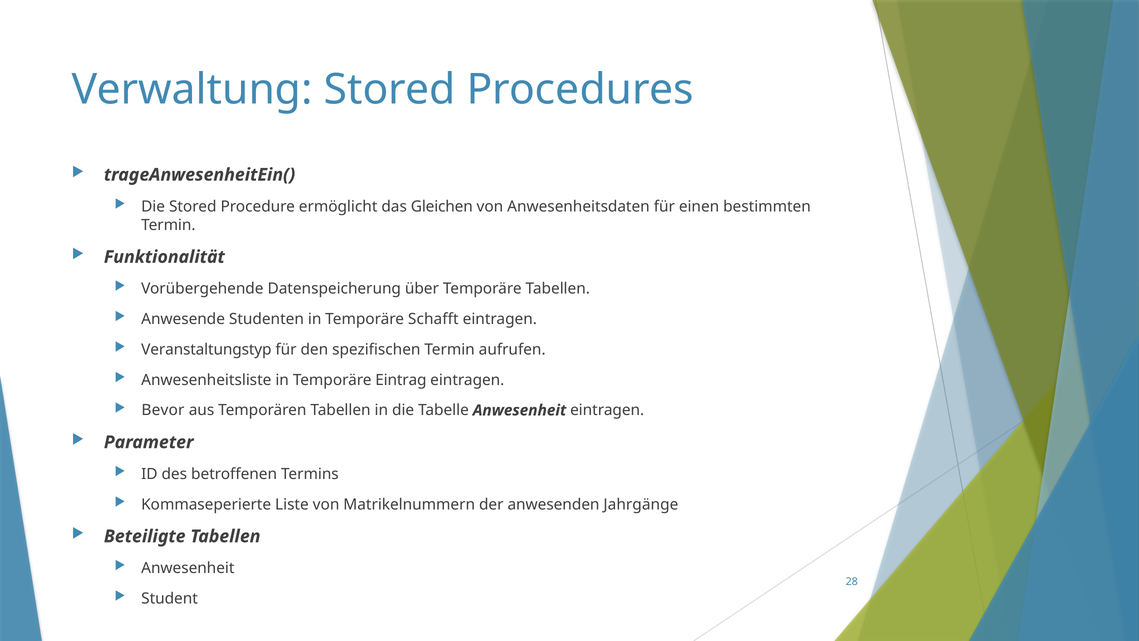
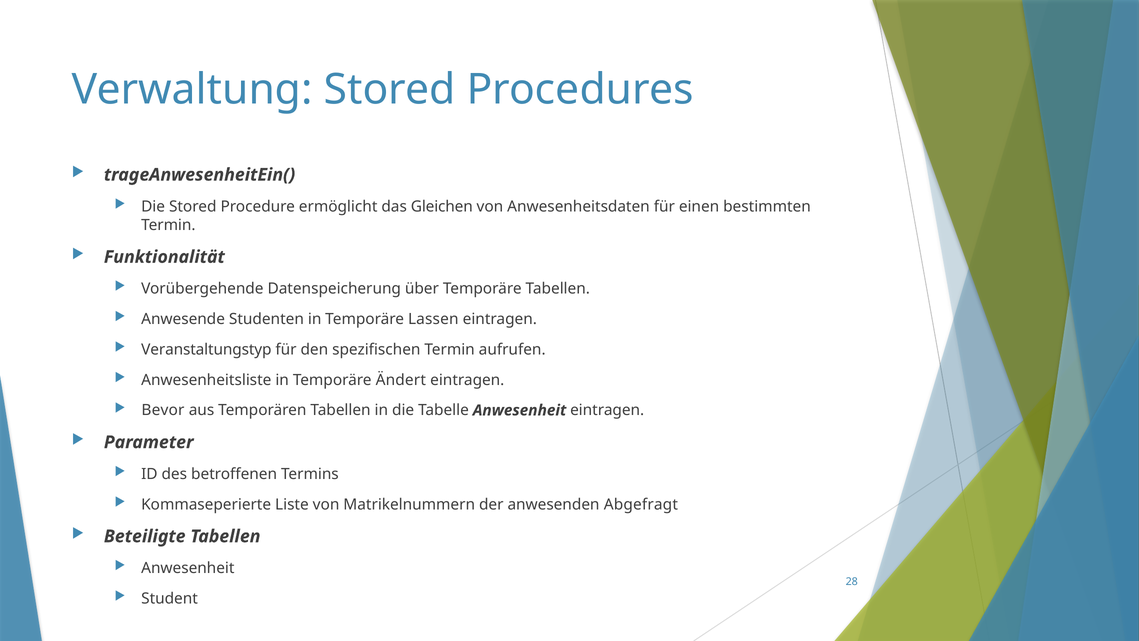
Schafft: Schafft -> Lassen
Eintrag: Eintrag -> Ändert
Jahrgänge: Jahrgänge -> Abgefragt
